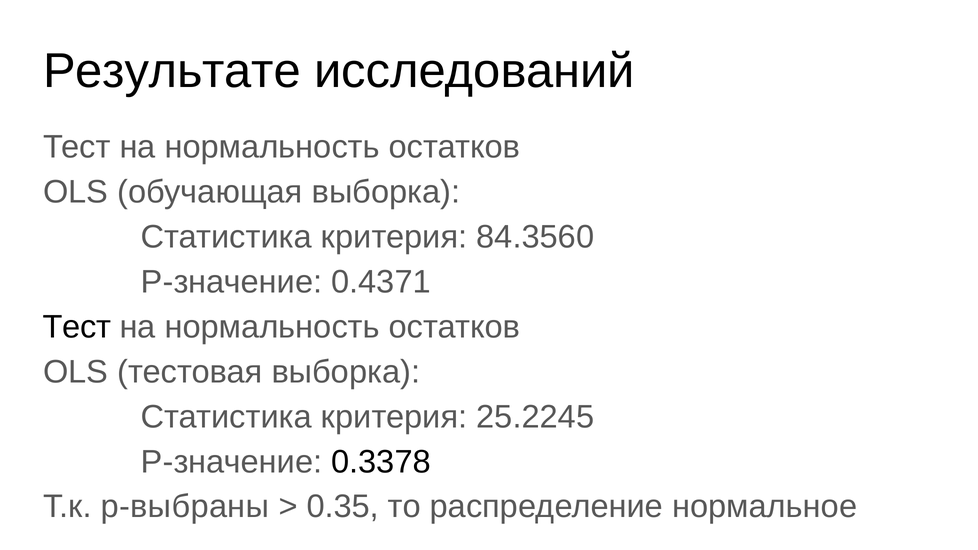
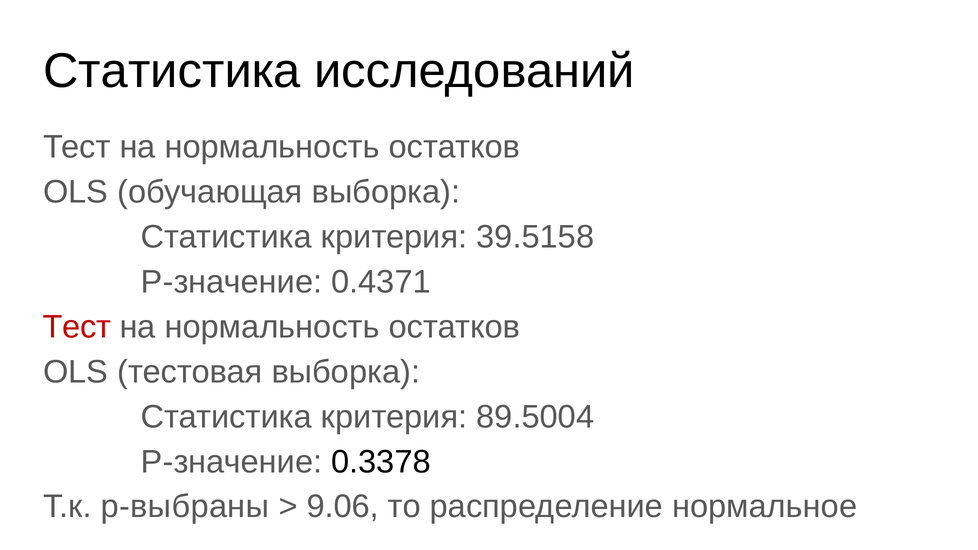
Результате at (172, 71): Результате -> Статистика
84.3560: 84.3560 -> 39.5158
Тест at (77, 327) colour: black -> red
25.2245: 25.2245 -> 89.5004
0.35: 0.35 -> 9.06
